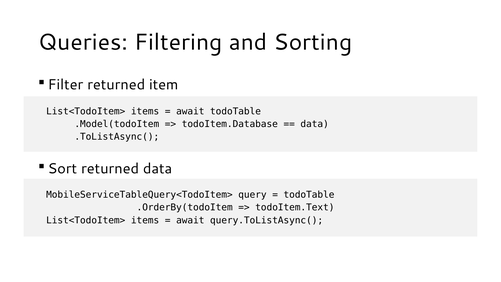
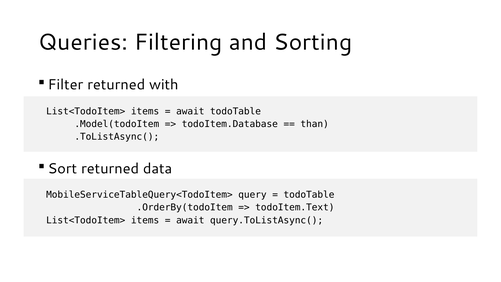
item: item -> with
data at (315, 124): data -> than
